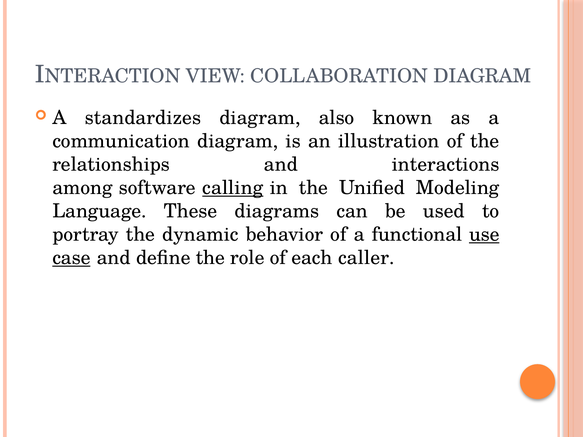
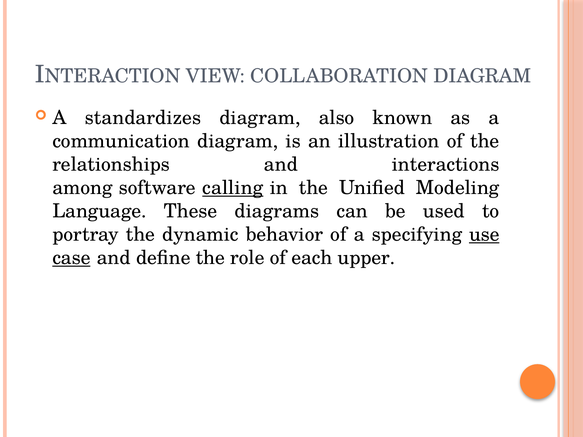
functional: functional -> specifying
caller: caller -> upper
